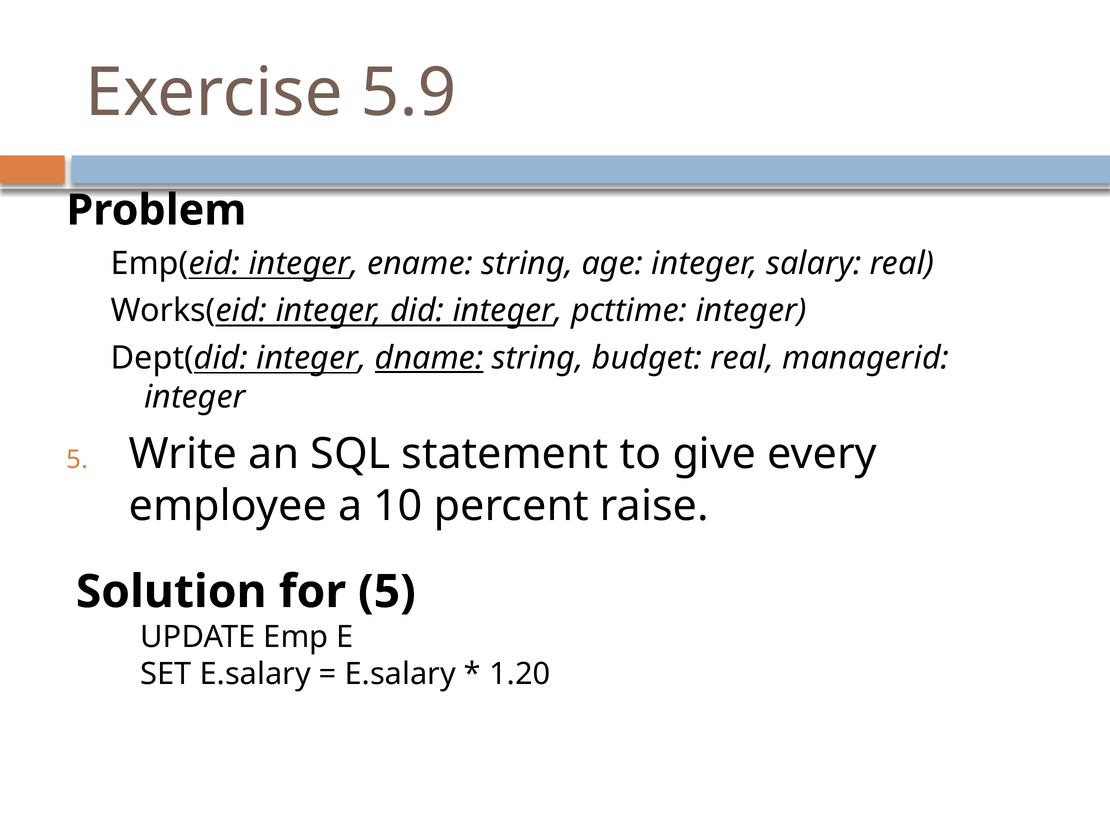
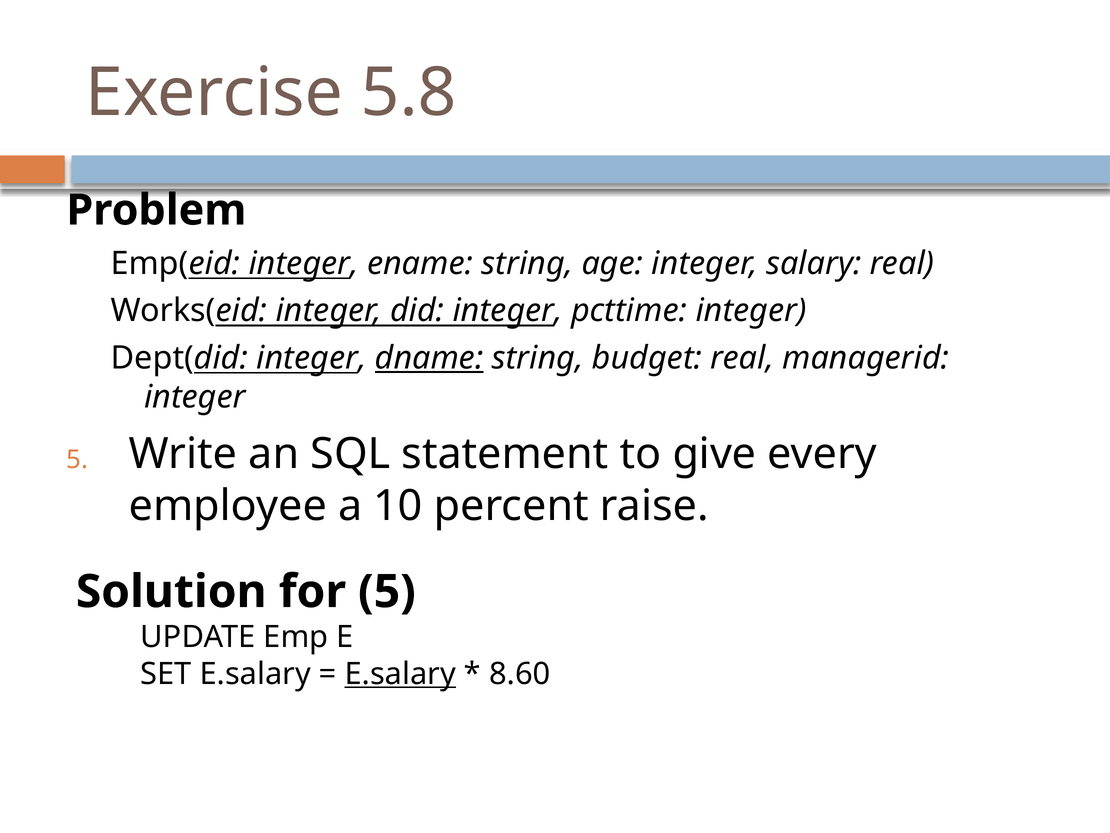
5.9: 5.9 -> 5.8
E.salary at (400, 674) underline: none -> present
1.20: 1.20 -> 8.60
